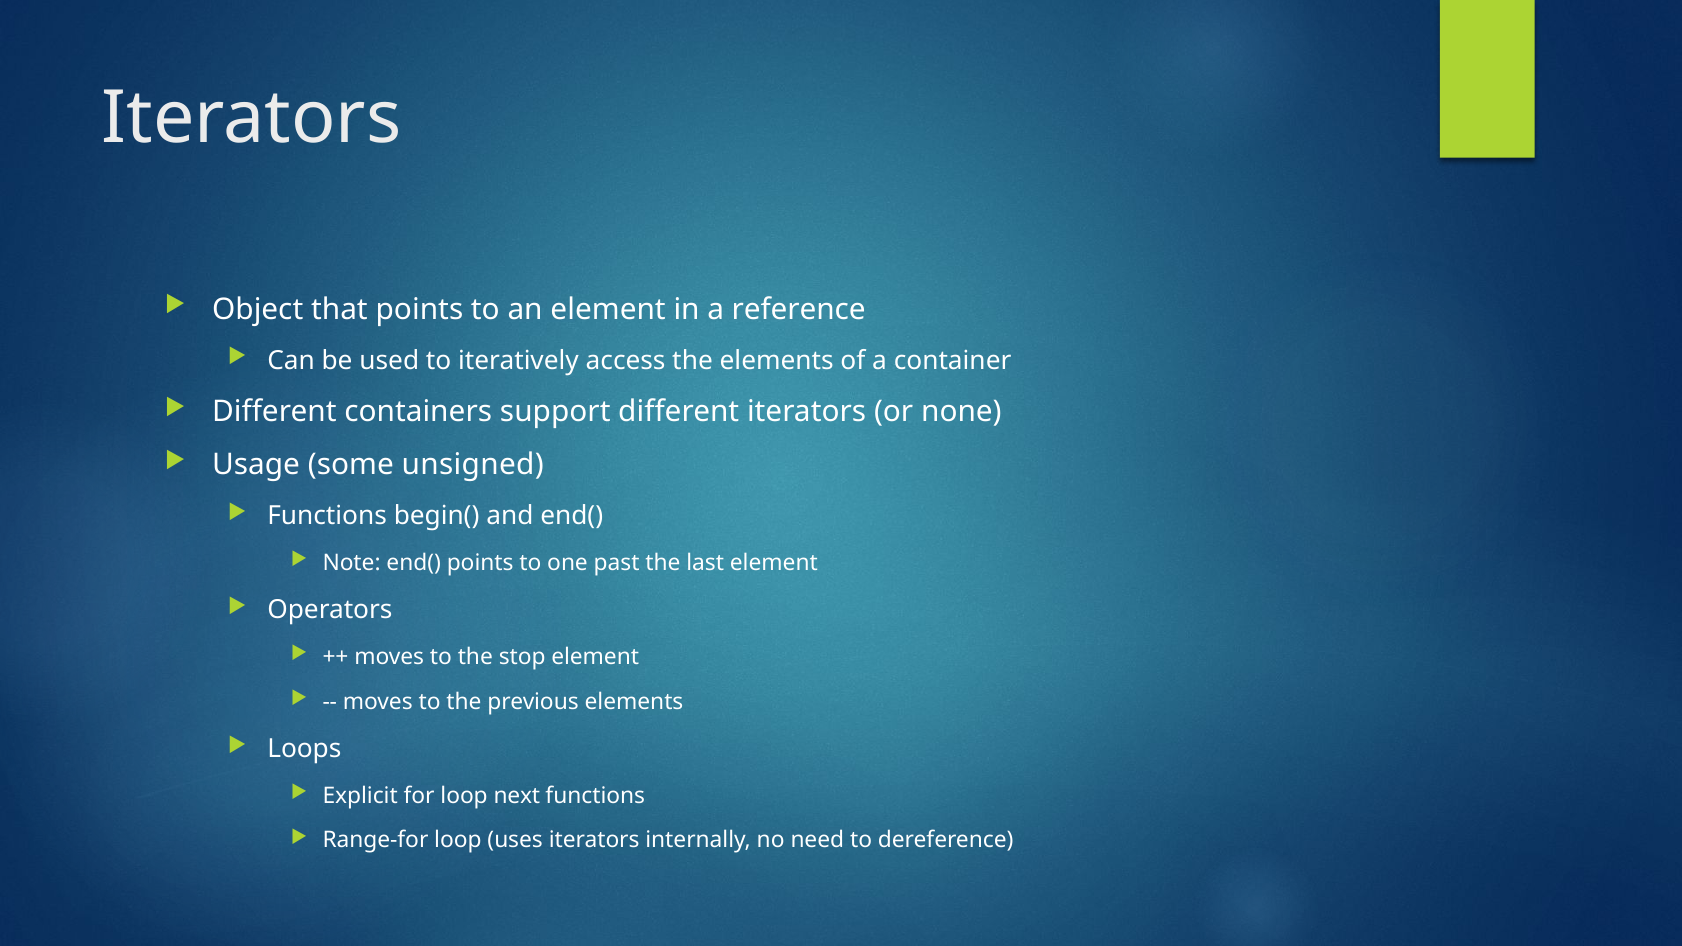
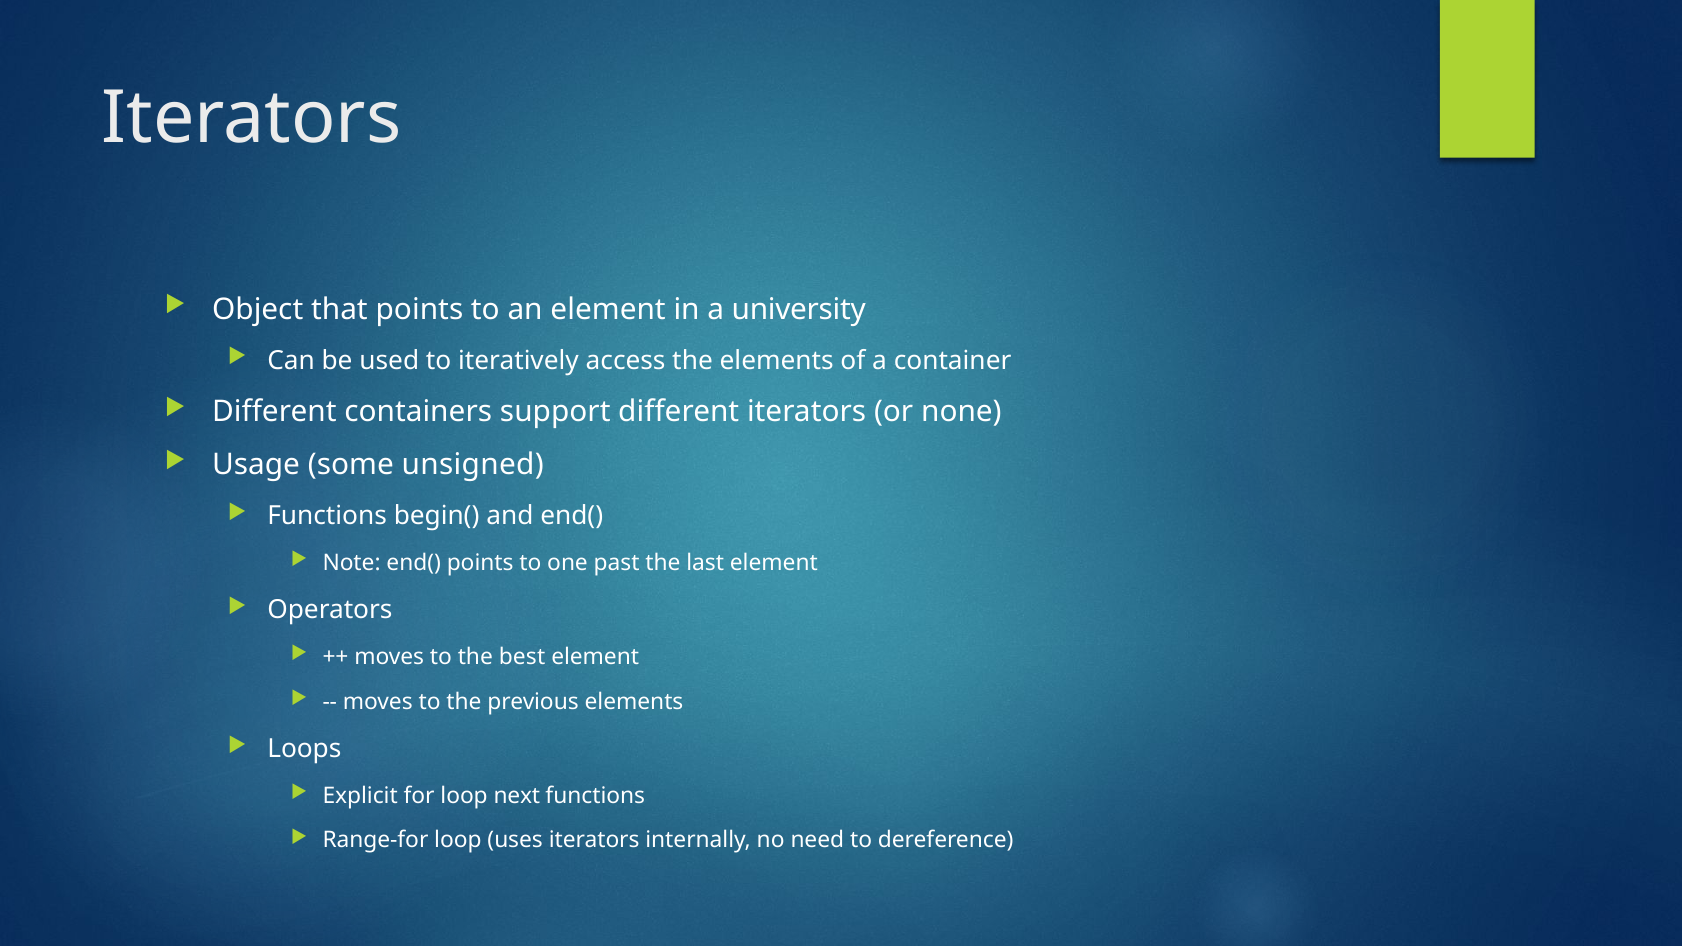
reference: reference -> university
stop: stop -> best
